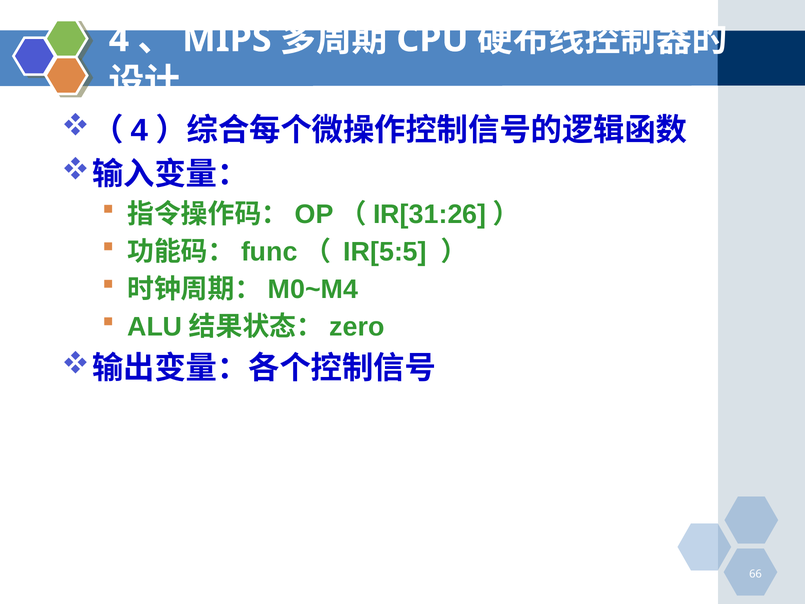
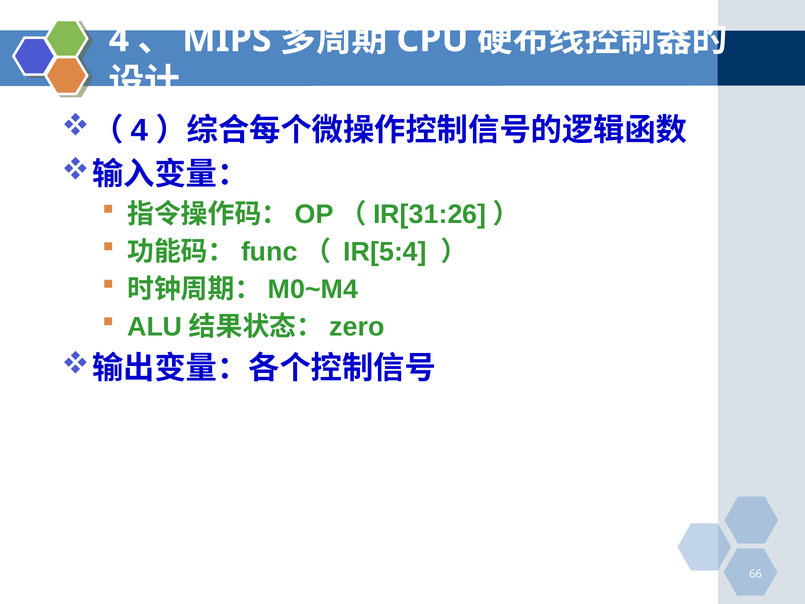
IR[5:5: IR[5:5 -> IR[5:4
